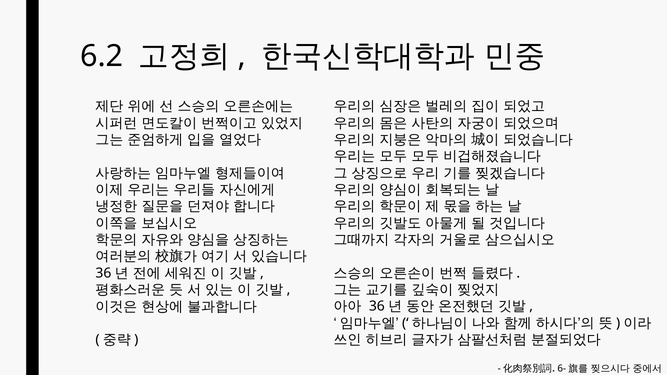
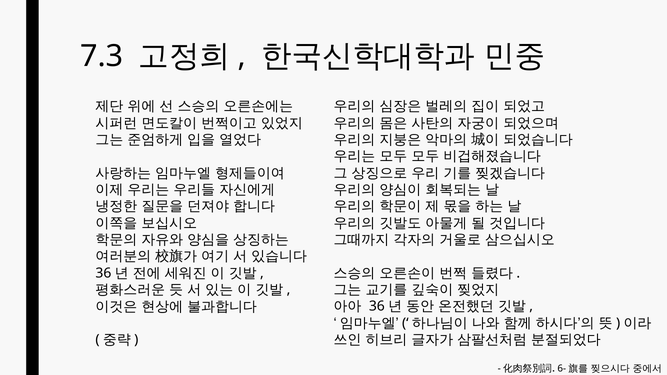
6.2: 6.2 -> 7.3
